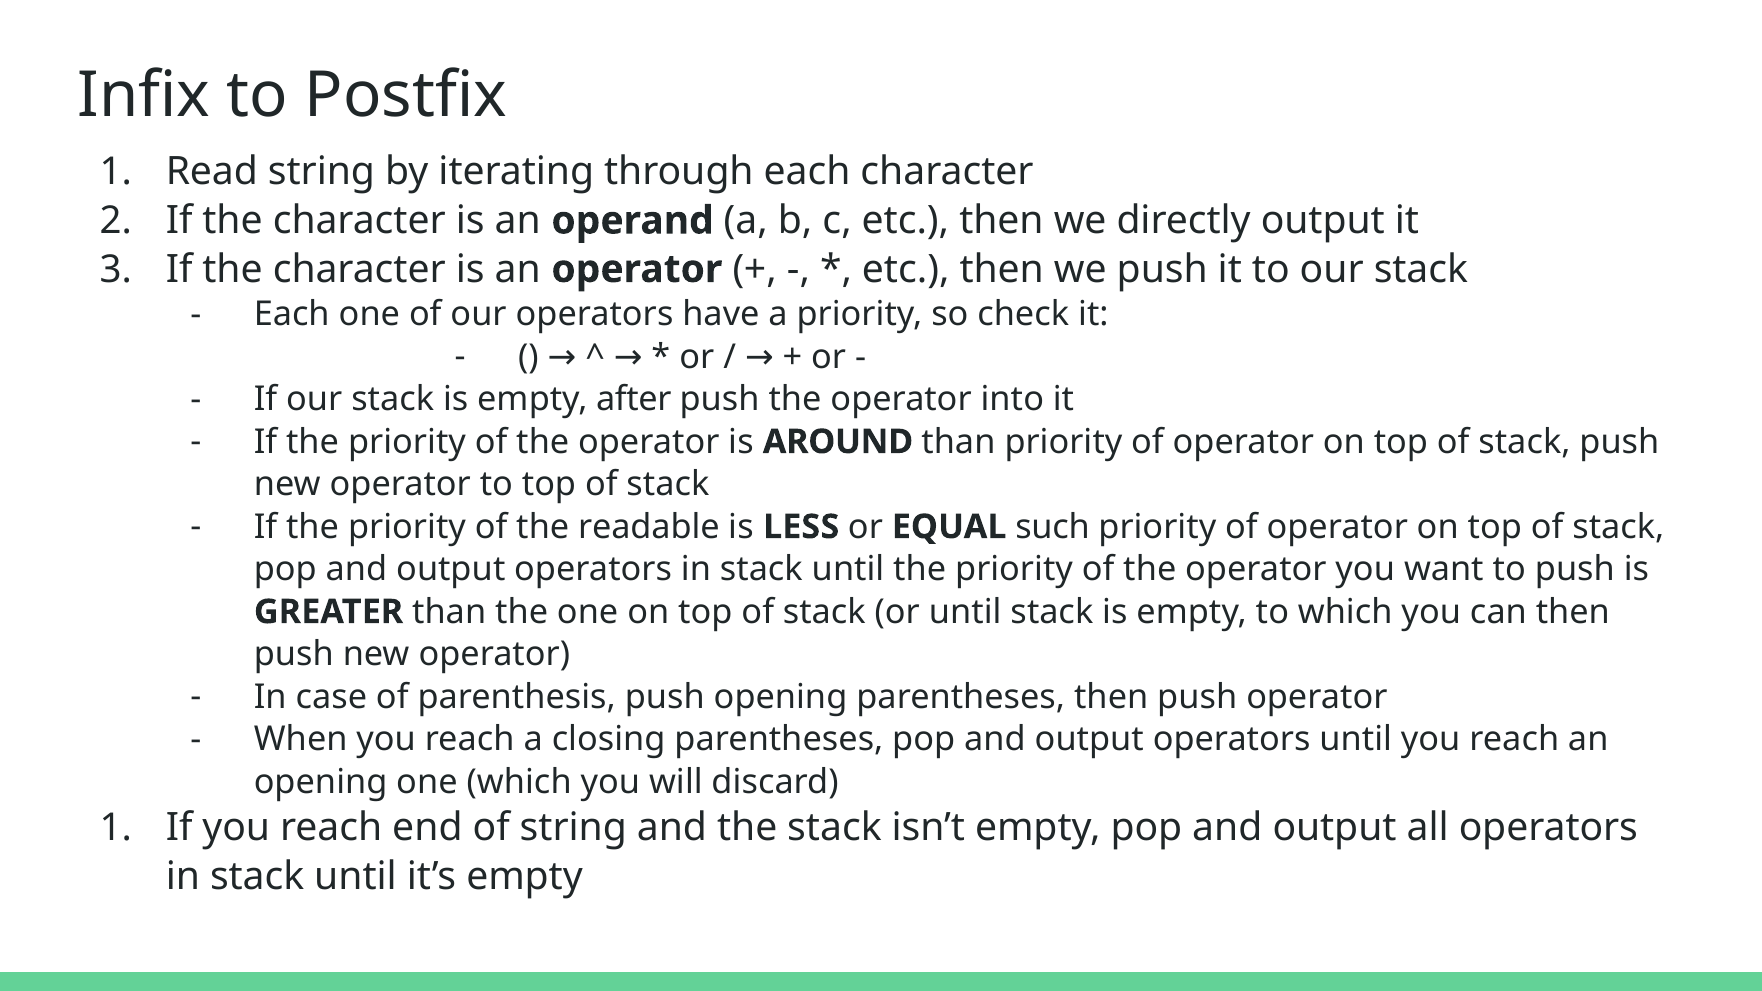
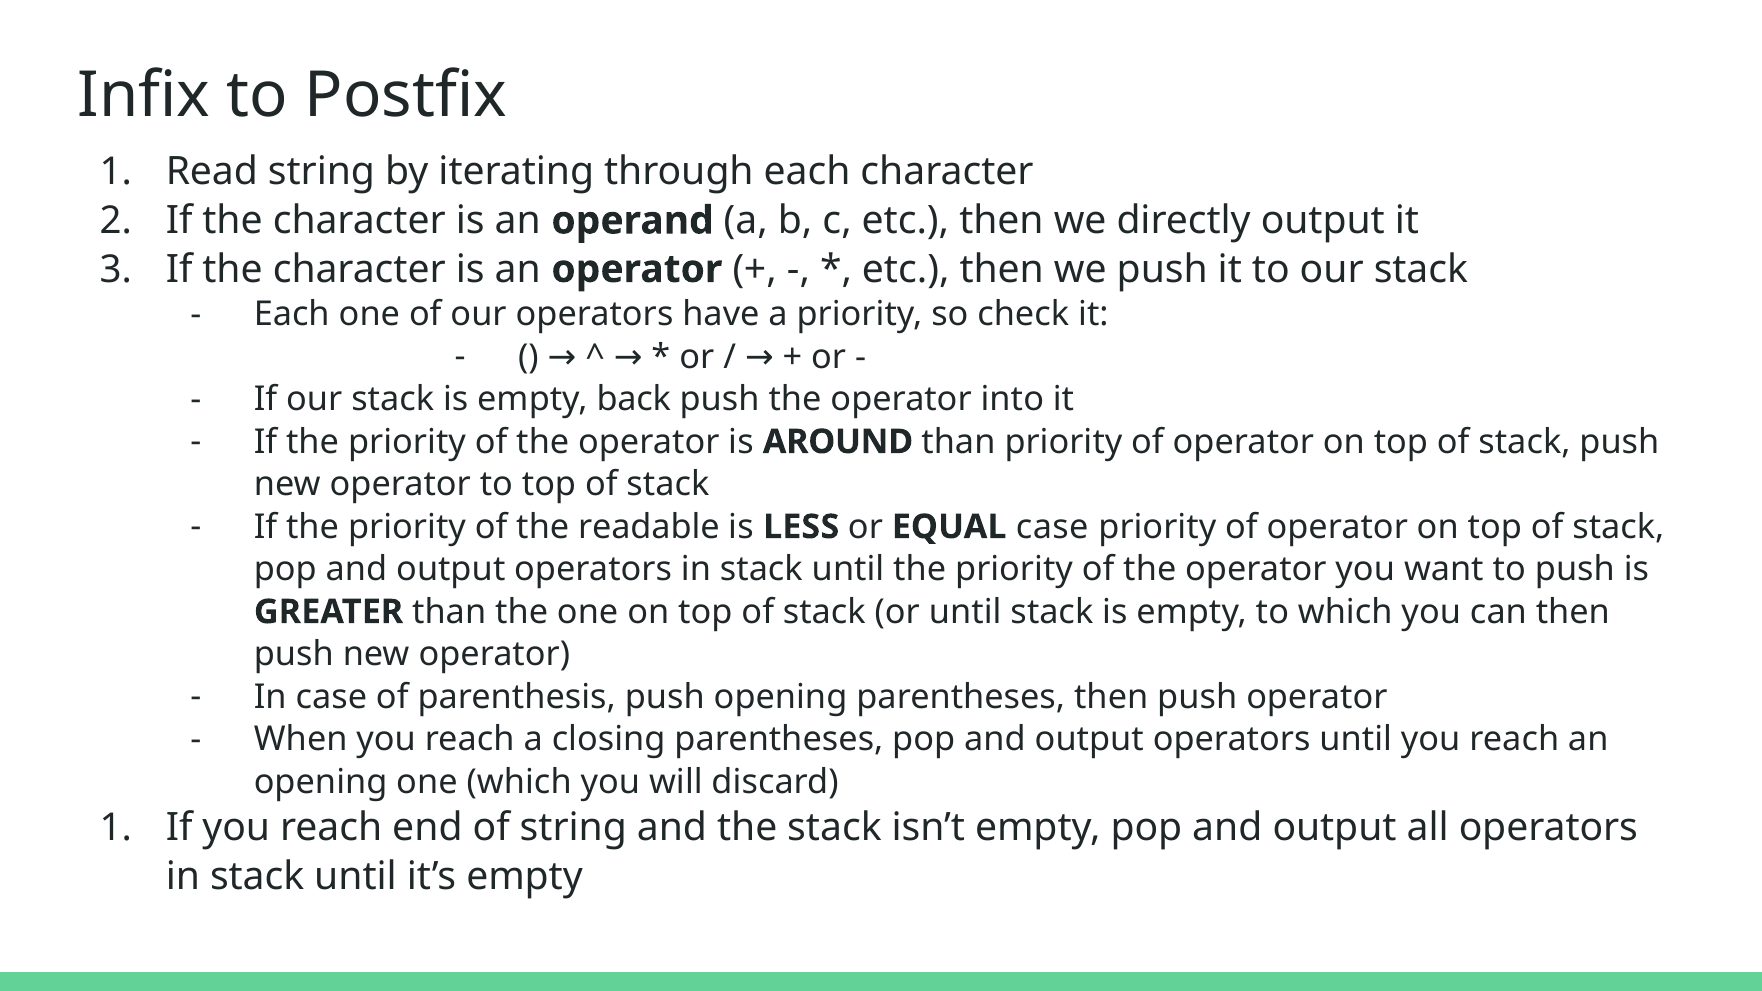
after: after -> back
EQUAL such: such -> case
